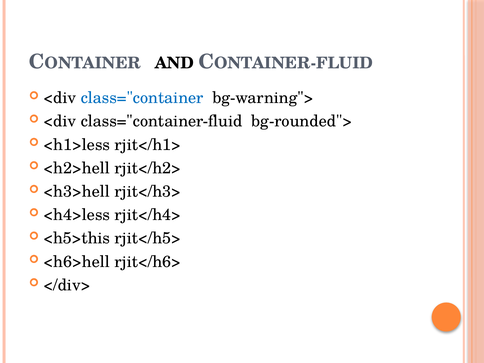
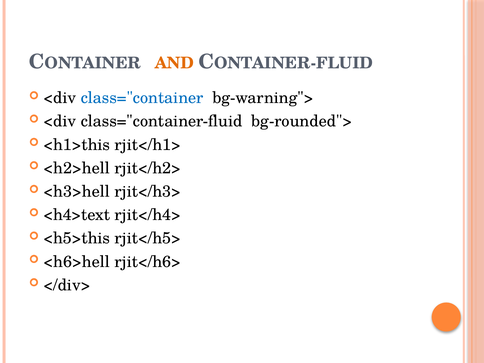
AND colour: black -> orange
<h1>less: <h1>less -> <h1>this
<h4>less: <h4>less -> <h4>text
